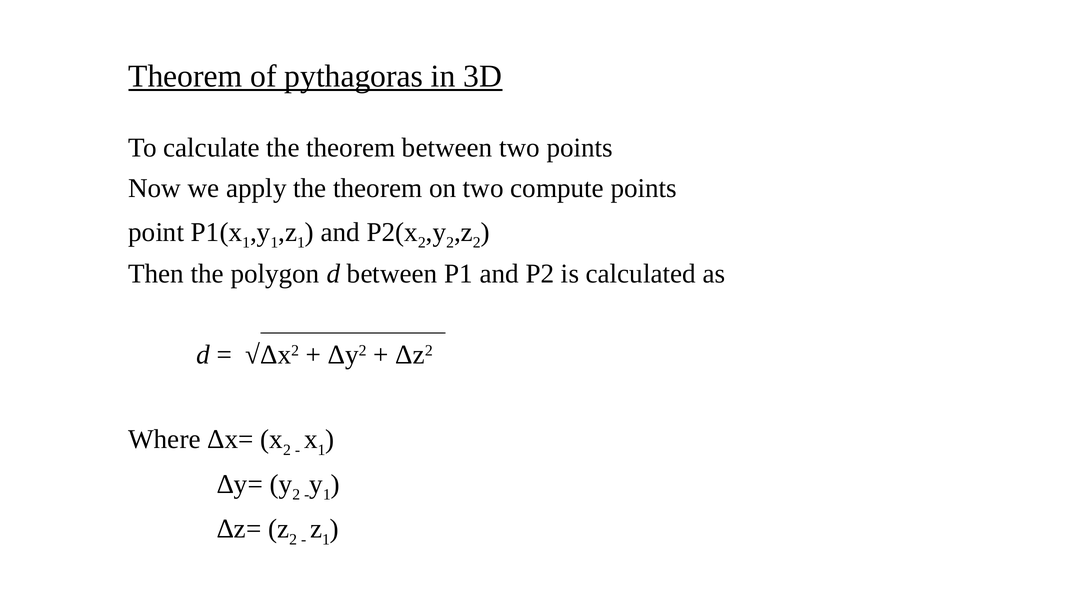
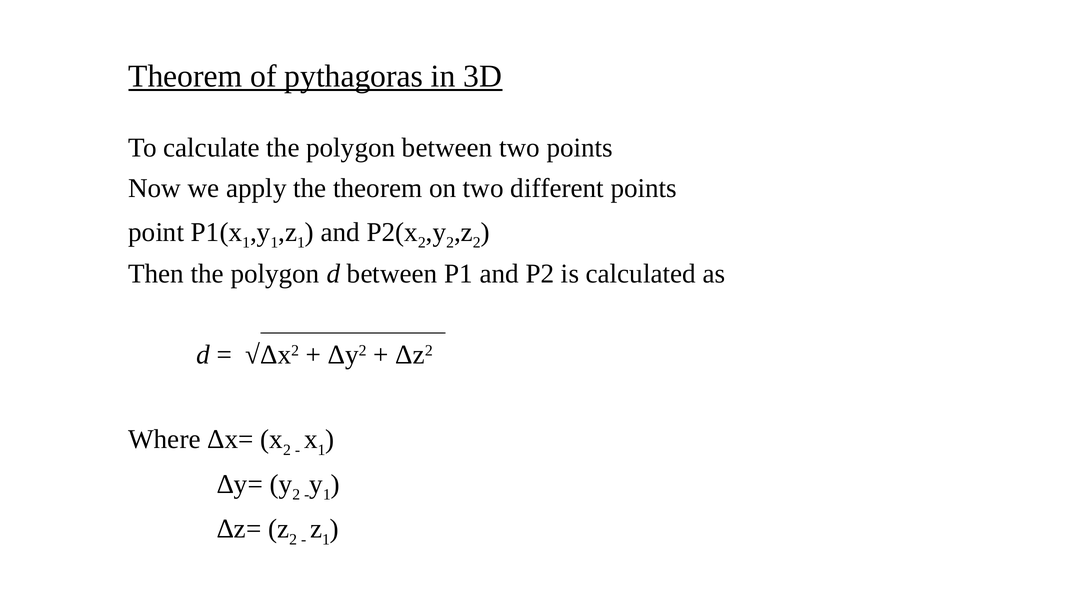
calculate the theorem: theorem -> polygon
compute: compute -> different
